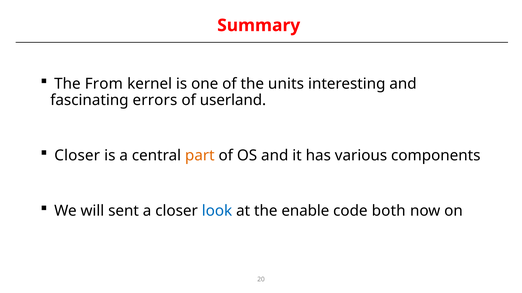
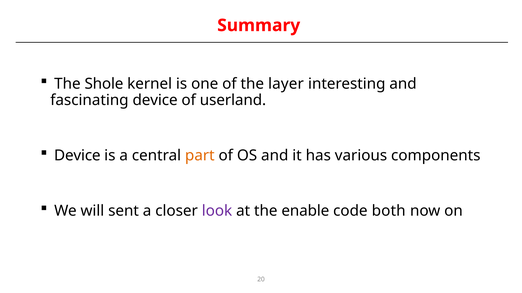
From: From -> Shole
units: units -> layer
fascinating errors: errors -> device
Closer at (77, 156): Closer -> Device
look colour: blue -> purple
